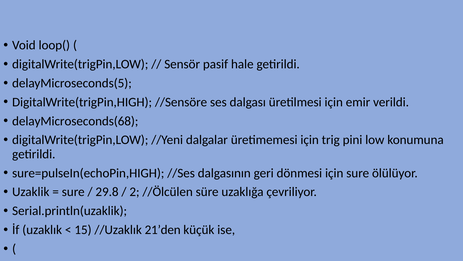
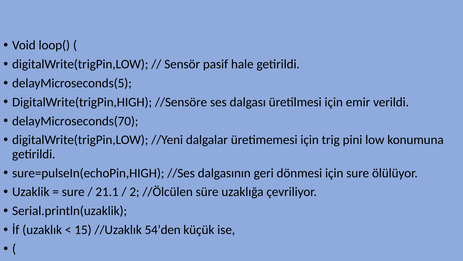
delayMicroseconds(68: delayMicroseconds(68 -> delayMicroseconds(70
29.8: 29.8 -> 21.1
21’den: 21’den -> 54’den
